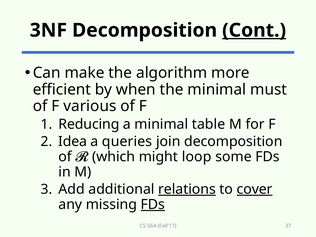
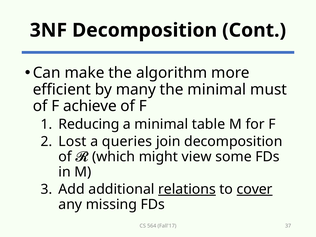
Cont underline: present -> none
when: when -> many
various: various -> achieve
Idea: Idea -> Lost
loop: loop -> view
FDs at (153, 204) underline: present -> none
